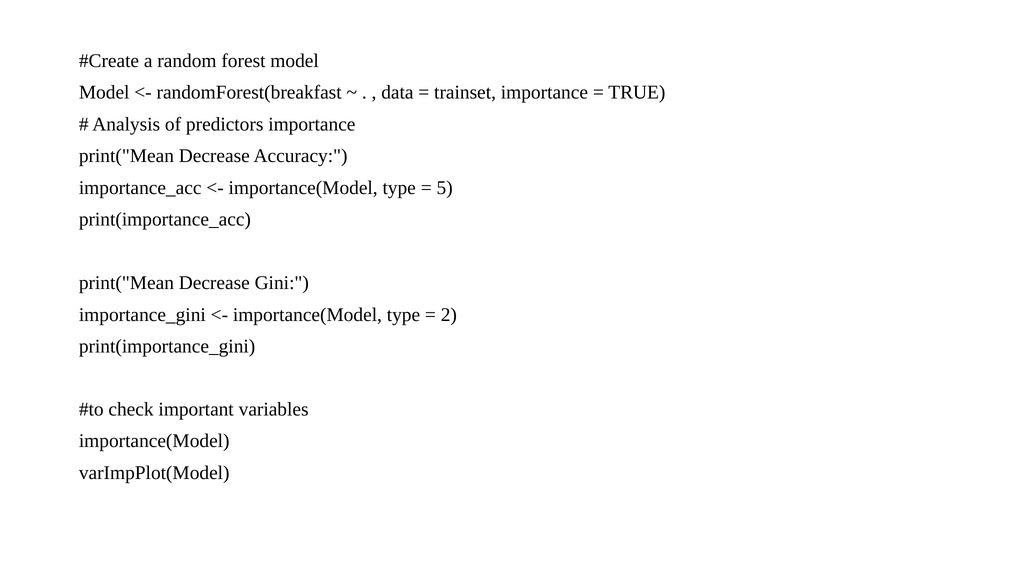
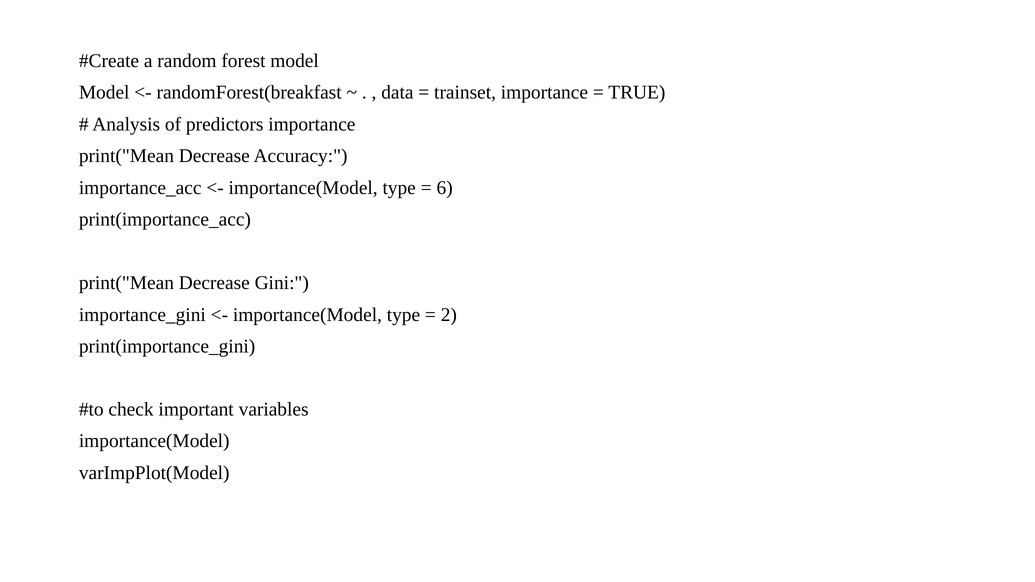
5: 5 -> 6
